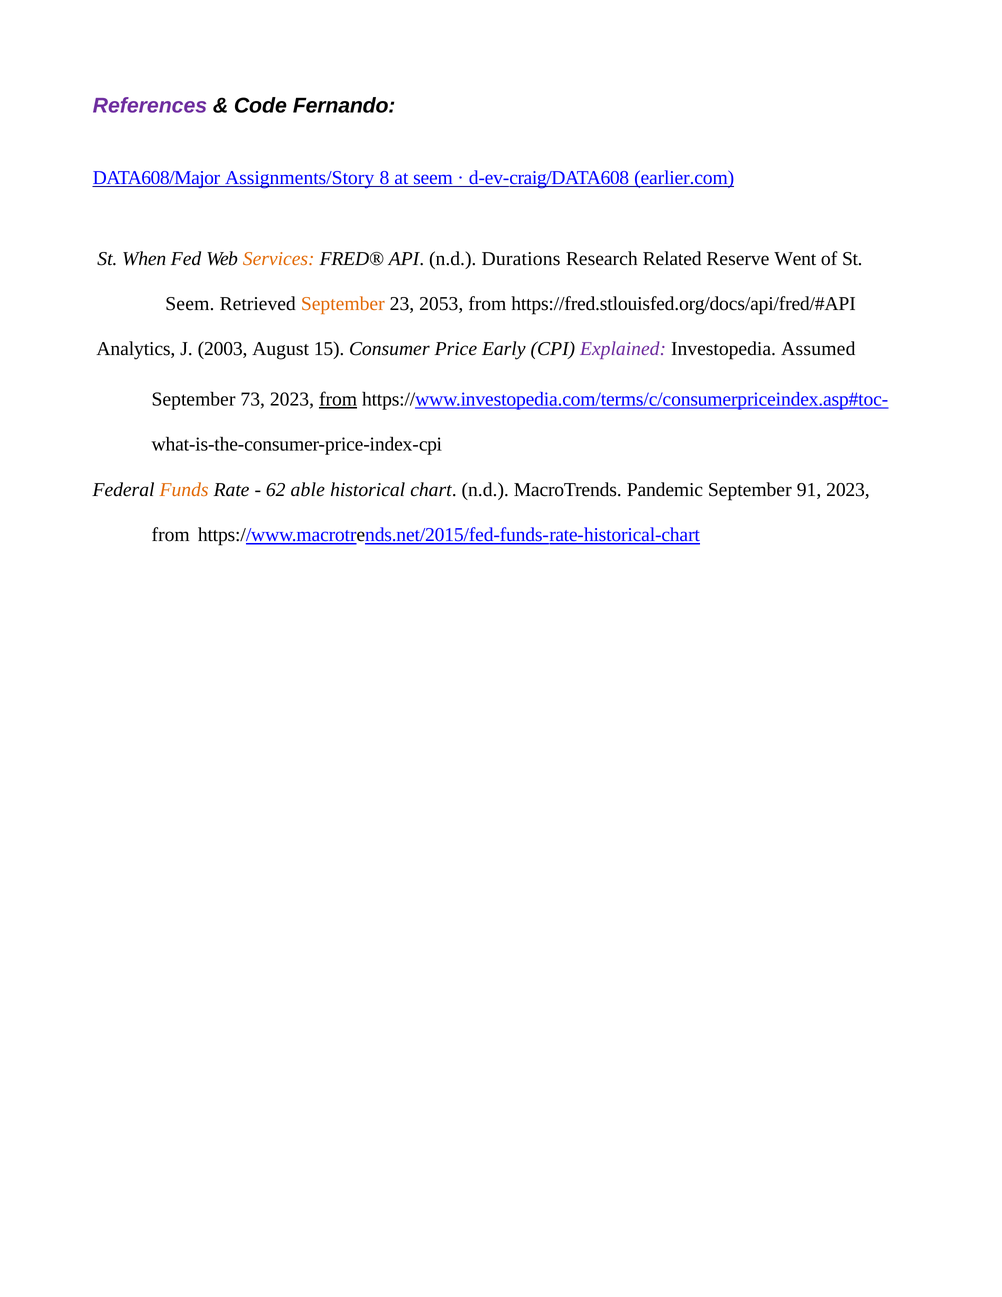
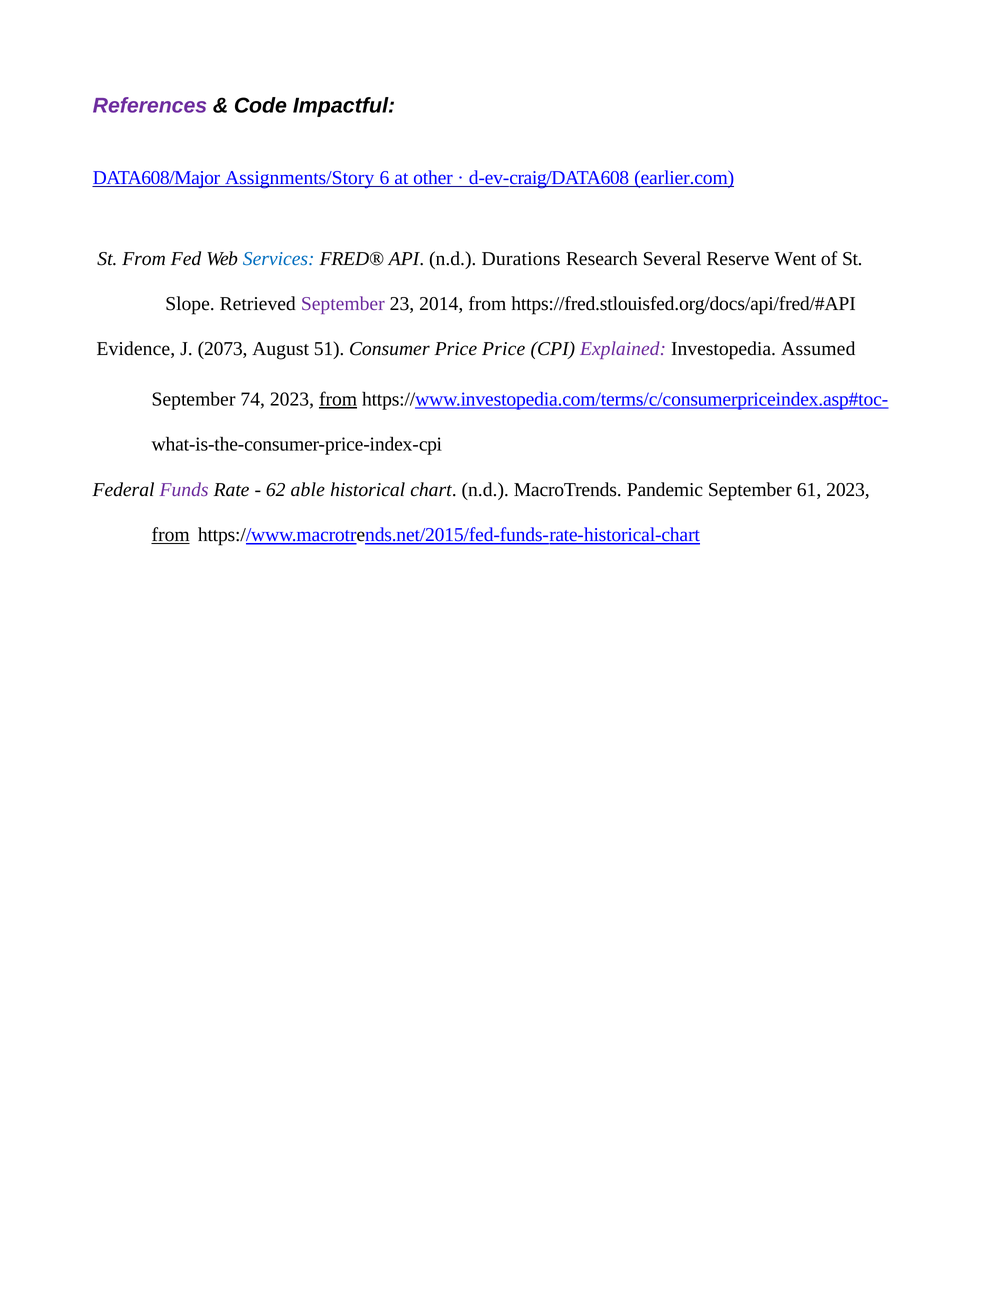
Fernando: Fernando -> Impactful
8: 8 -> 6
at seem: seem -> other
St When: When -> From
Services colour: orange -> blue
Related: Related -> Several
Seem at (190, 304): Seem -> Slope
September at (343, 304) colour: orange -> purple
2053: 2053 -> 2014
Analytics: Analytics -> Evidence
2003: 2003 -> 2073
15: 15 -> 51
Price Early: Early -> Price
73: 73 -> 74
Funds colour: orange -> purple
91: 91 -> 61
from at (171, 535) underline: none -> present
